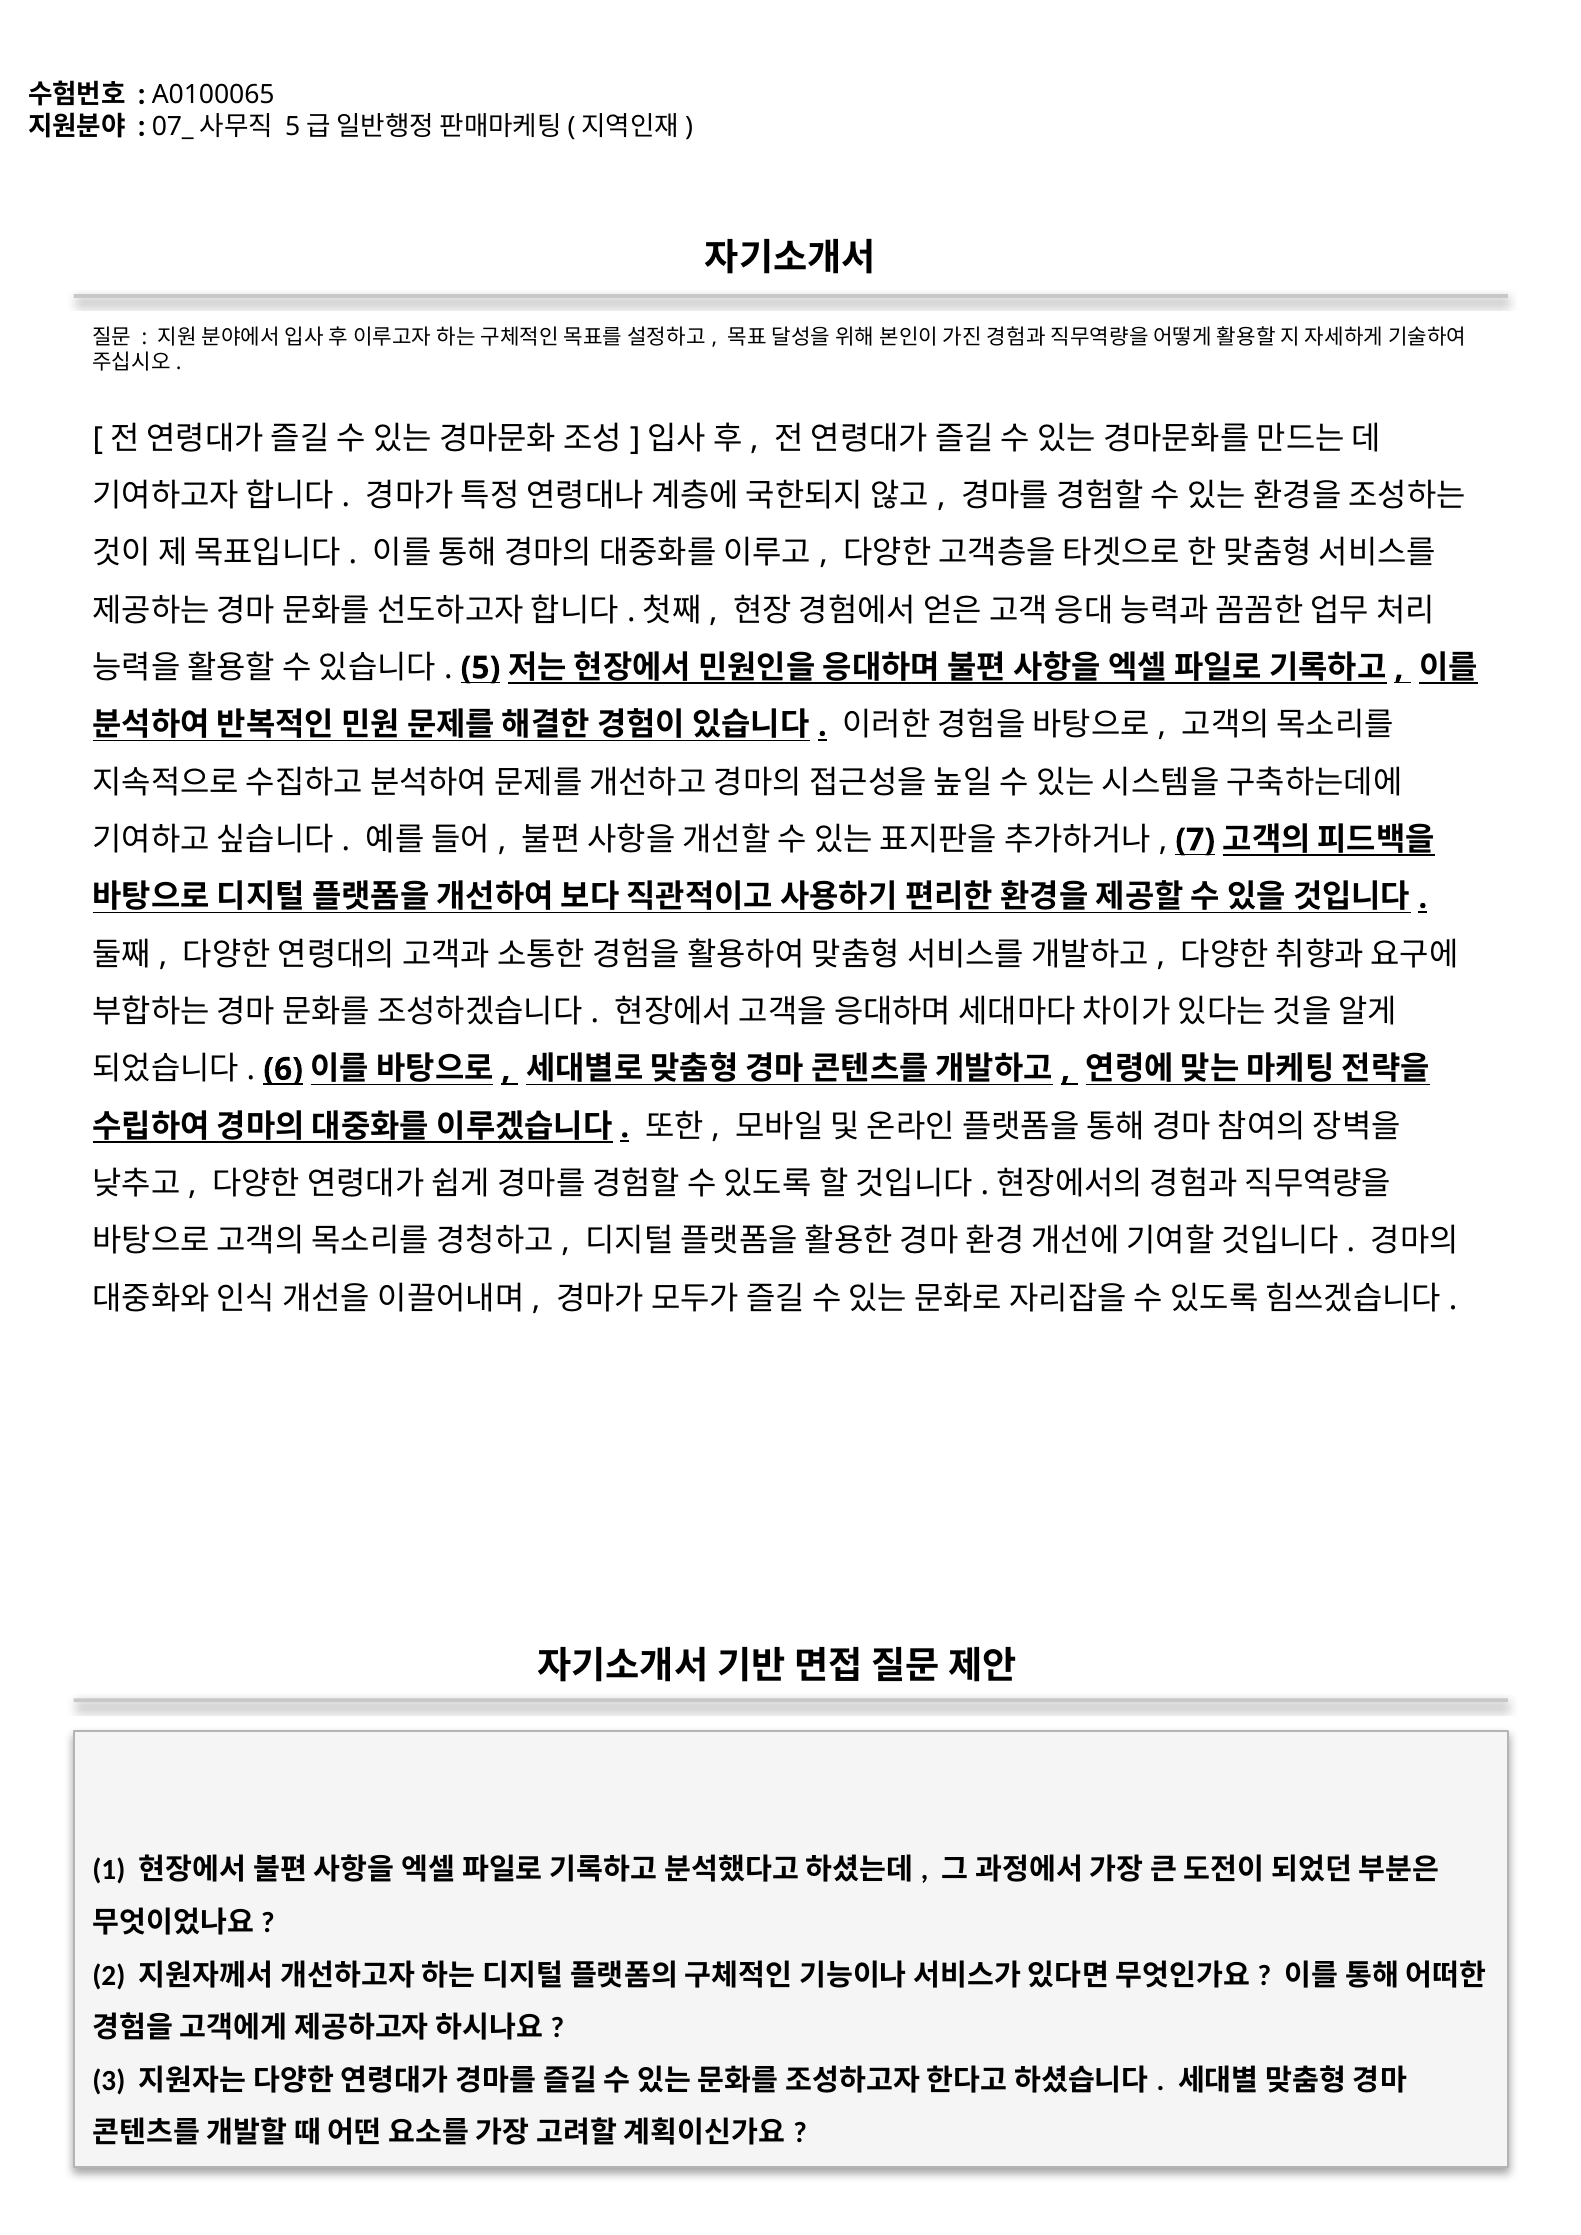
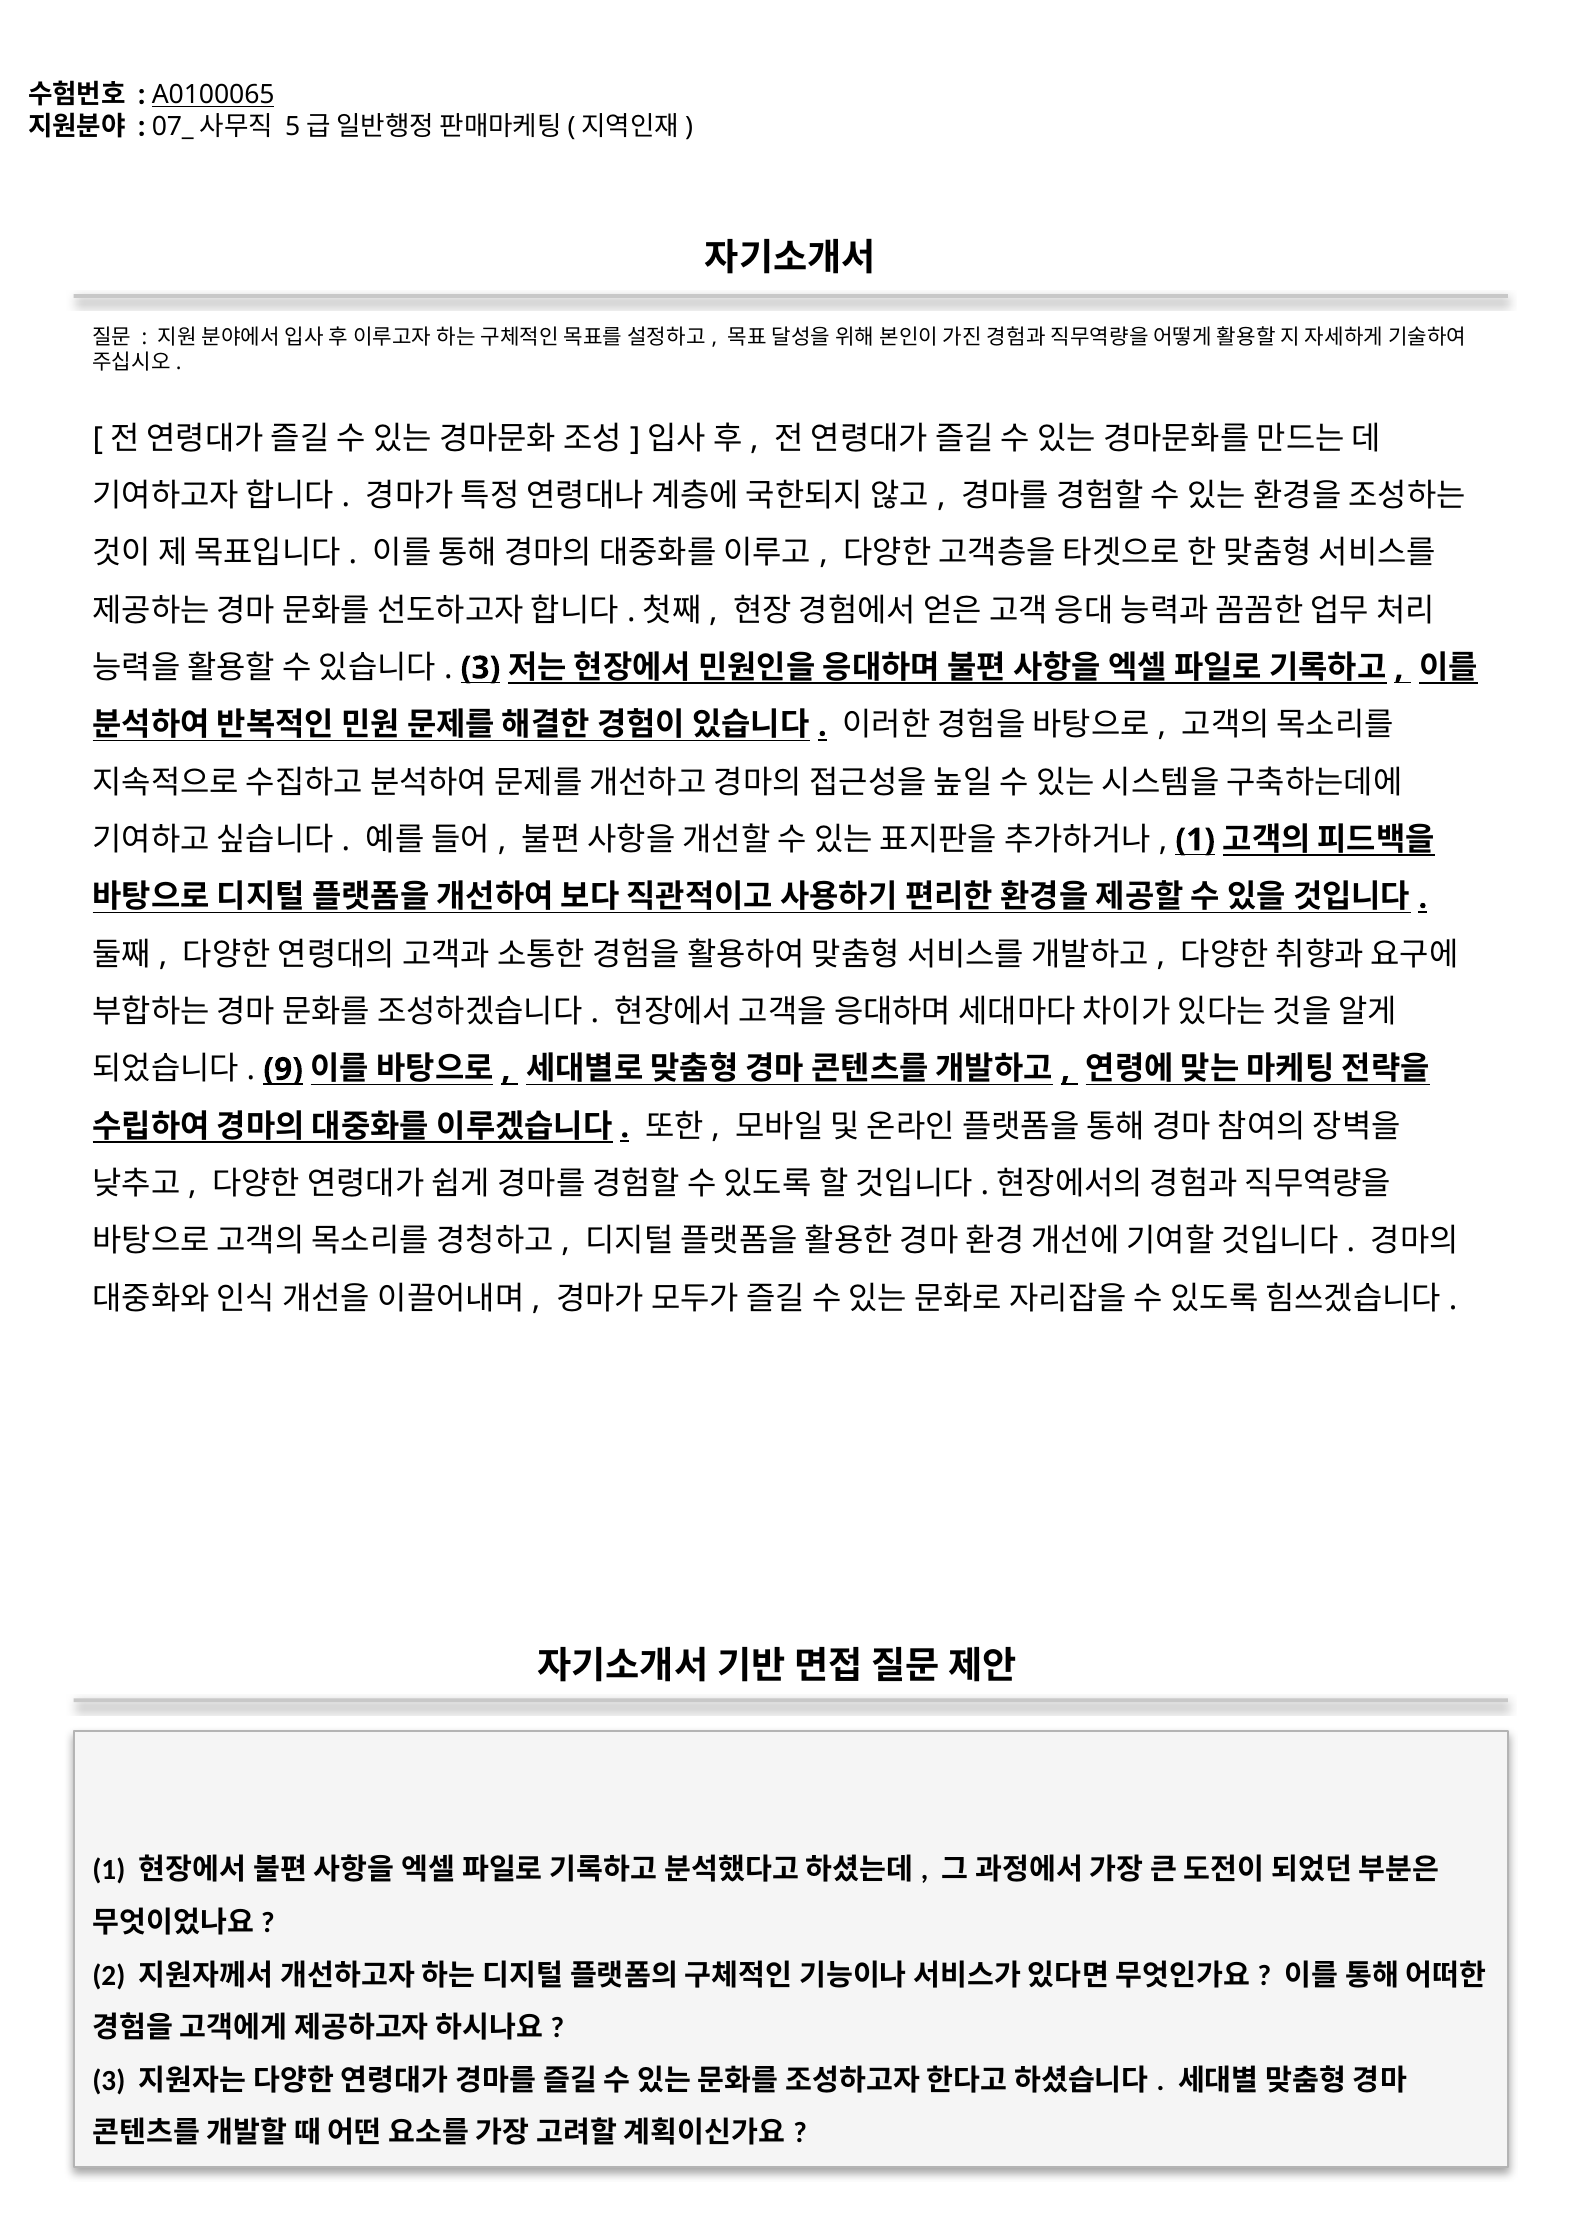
A0100065 underline: none -> present
5 at (481, 668): 5 -> 3
7 at (1195, 840): 7 -> 1
6: 6 -> 9
